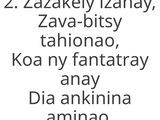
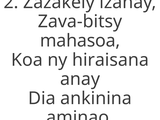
tahionao: tahionao -> mahasoa
fantatray: fantatray -> hiraisana
